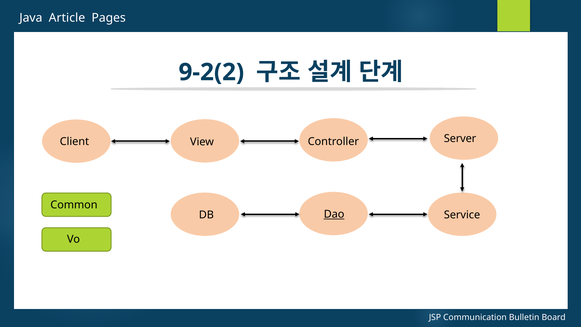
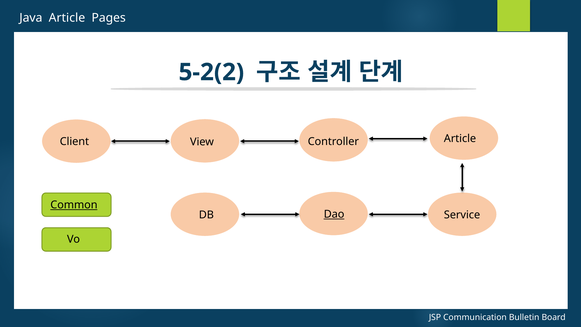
9-2(2: 9-2(2 -> 5-2(2
Controller Server: Server -> Article
Common underline: none -> present
